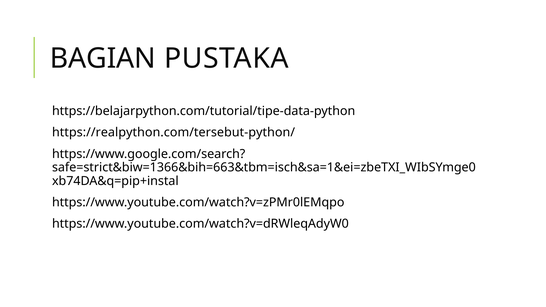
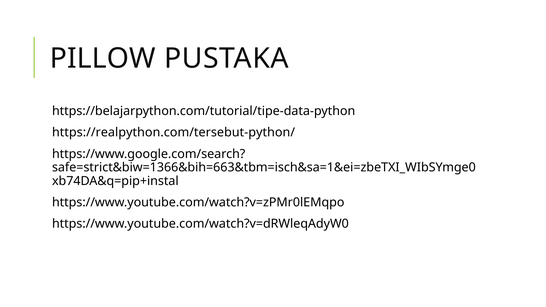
BAGIAN: BAGIAN -> PILLOW
